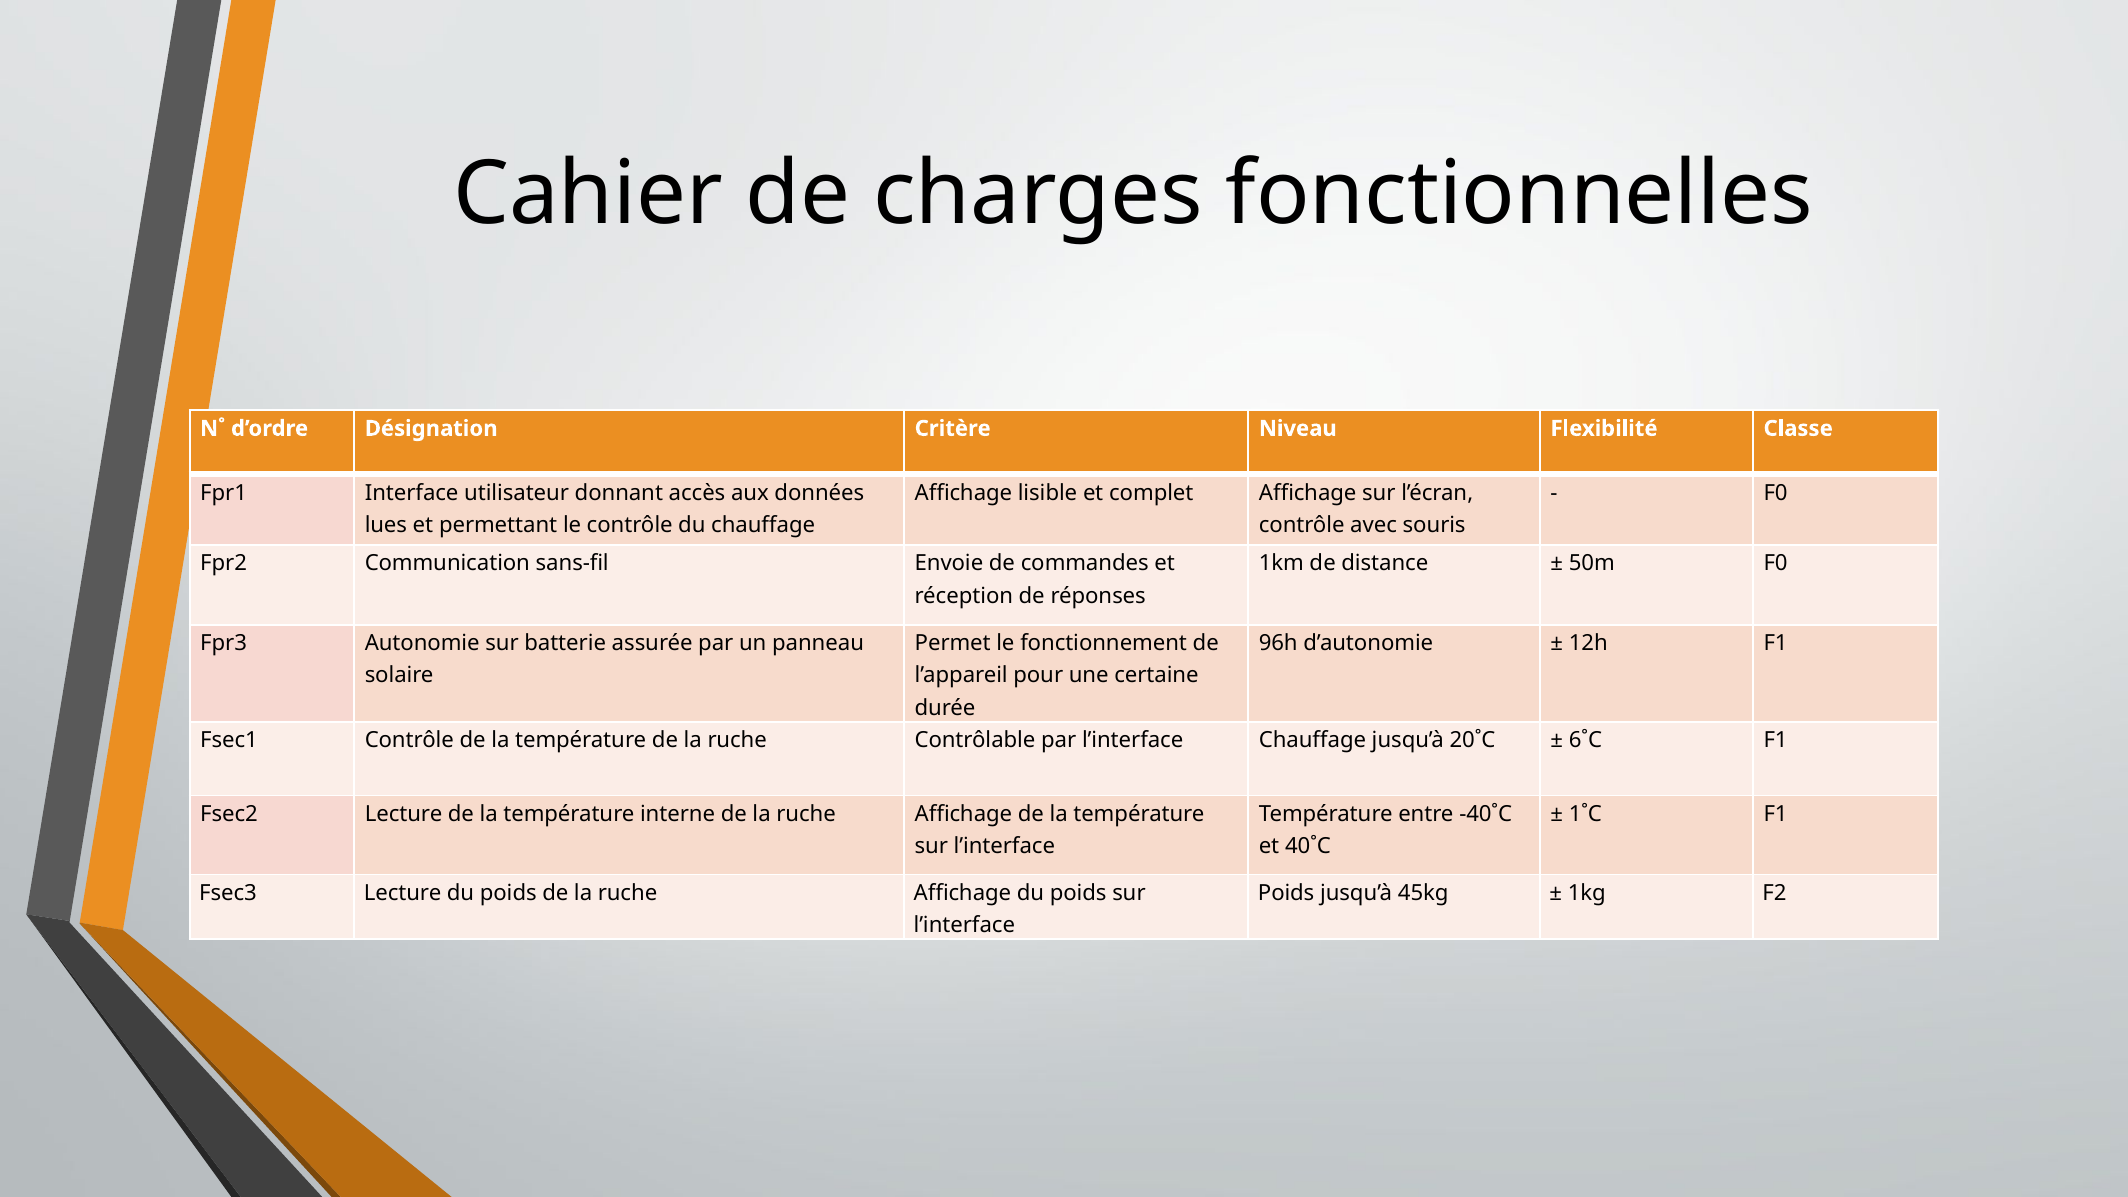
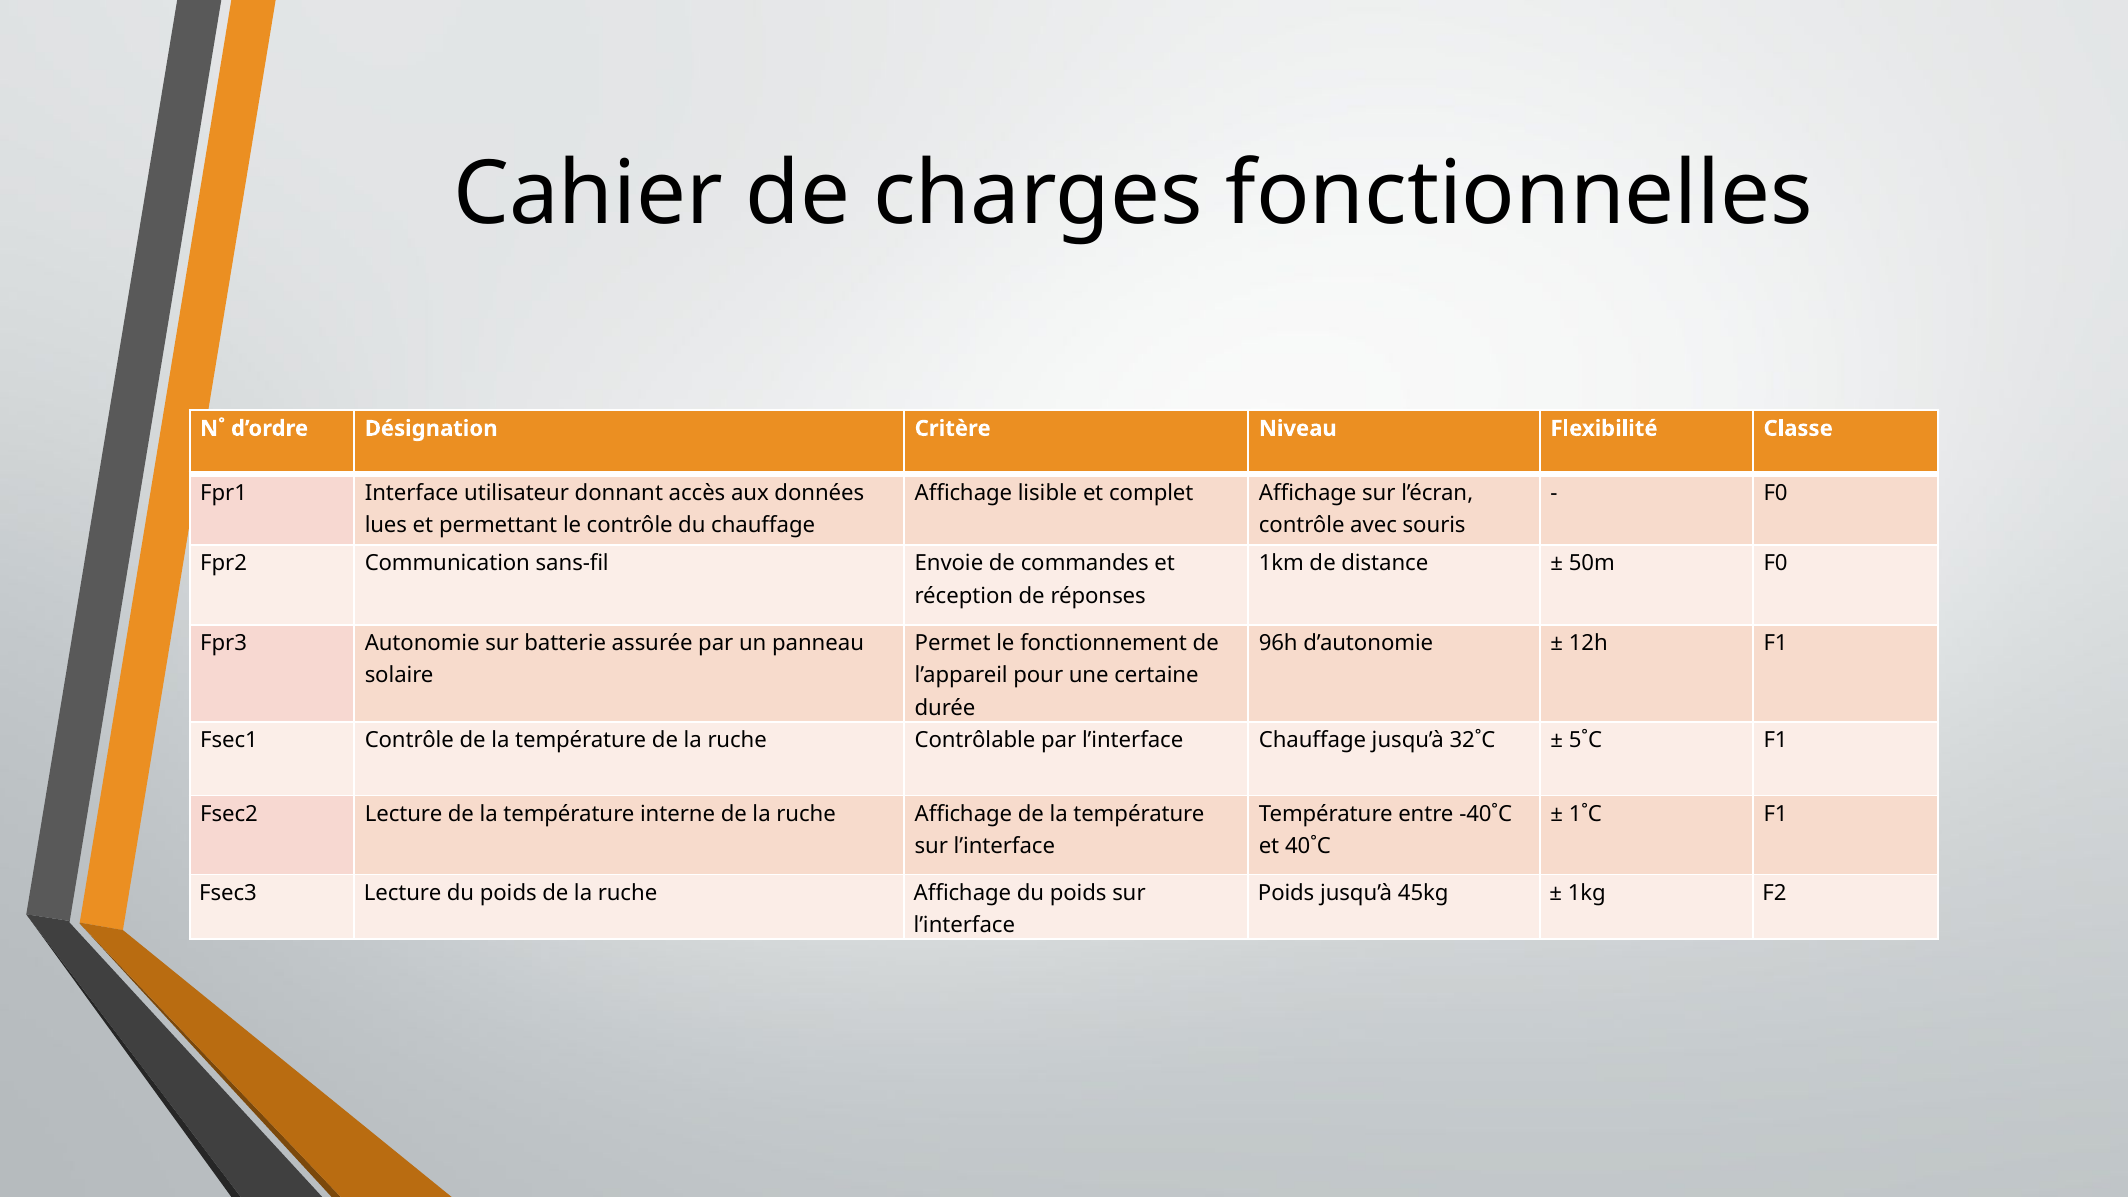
20˚C: 20˚C -> 32˚C
6˚C: 6˚C -> 5˚C
